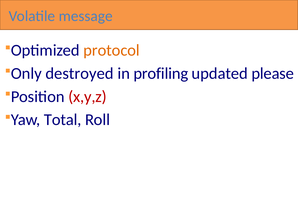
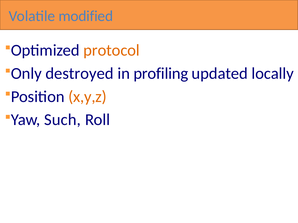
message: message -> modified
please: please -> locally
x,y,z colour: red -> orange
Total: Total -> Such
